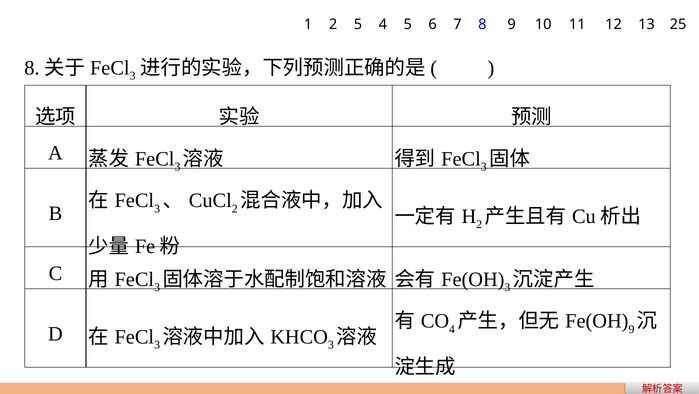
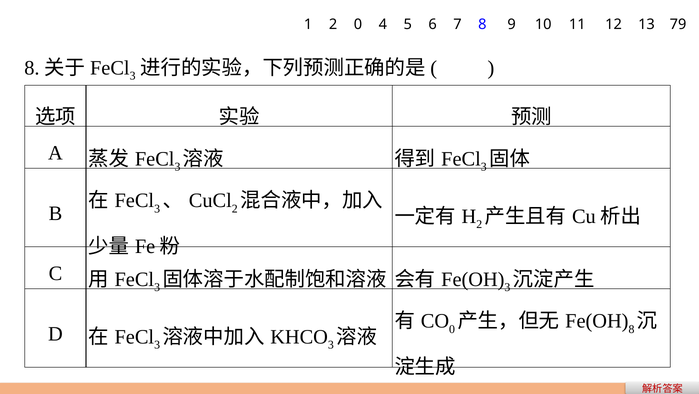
2 5: 5 -> 0
25: 25 -> 79
4 at (452, 329): 4 -> 0
9 at (631, 329): 9 -> 8
